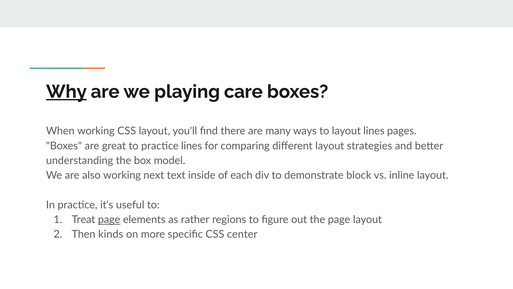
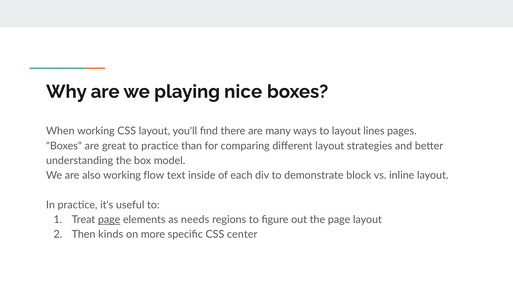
Why underline: present -> none
care: care -> nice
practice lines: lines -> than
next: next -> flow
rather: rather -> needs
